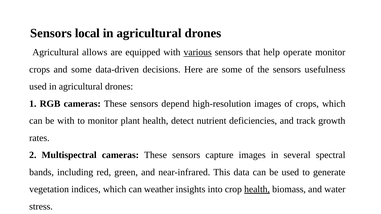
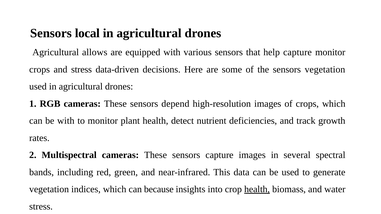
various underline: present -> none
help operate: operate -> capture
and some: some -> stress
sensors usefulness: usefulness -> vegetation
weather: weather -> because
